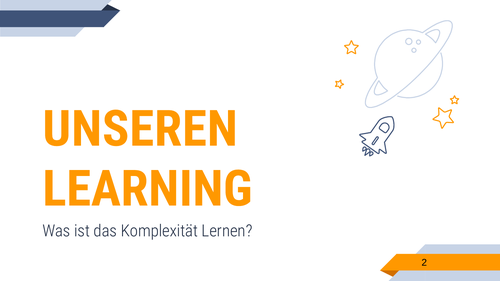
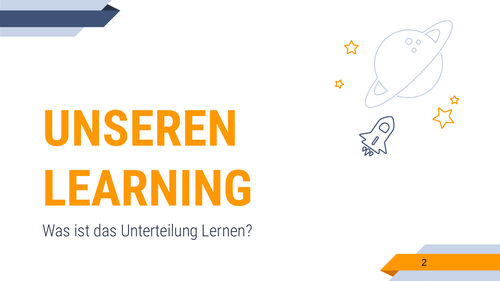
Komplexität: Komplexität -> Unterteilung
